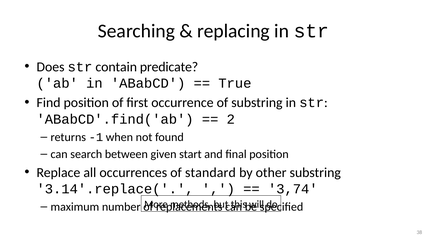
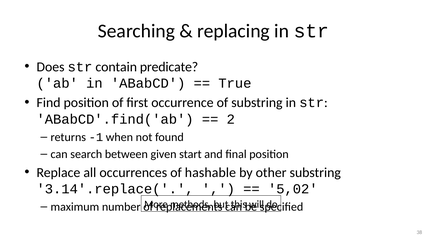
standard: standard -> hashable
3,74: 3,74 -> 5,02
